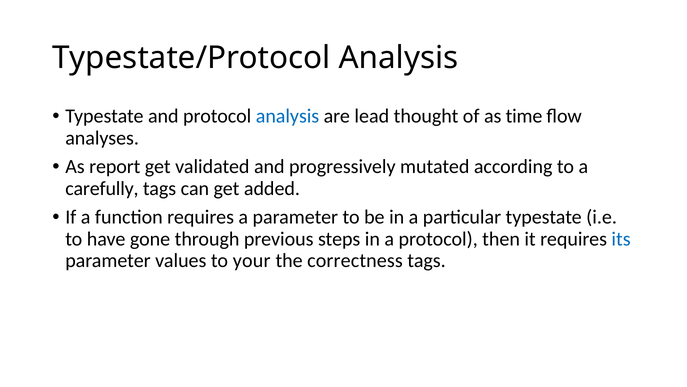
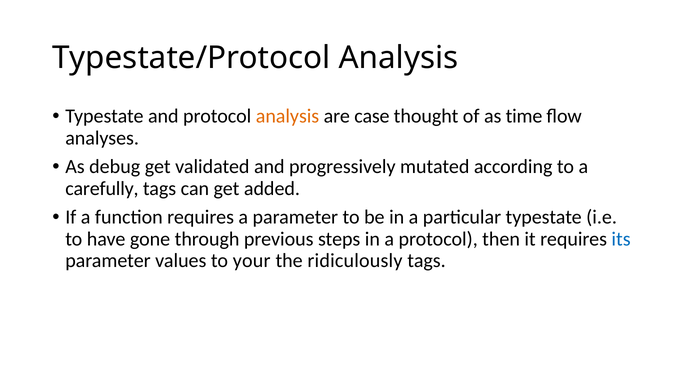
analysis at (288, 116) colour: blue -> orange
lead: lead -> case
report: report -> debug
correctness: correctness -> ridiculously
